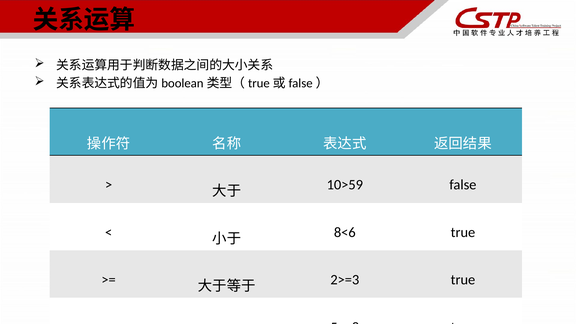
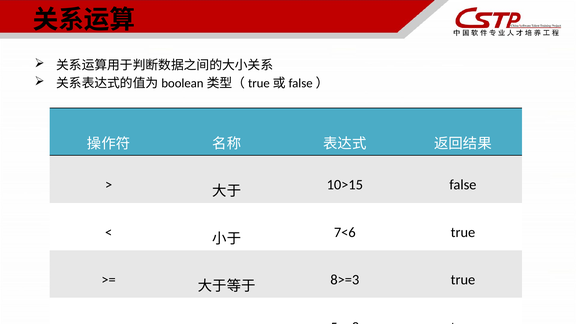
10>59: 10>59 -> 10>15
8<6: 8<6 -> 7<6
2>=3: 2>=3 -> 8>=3
